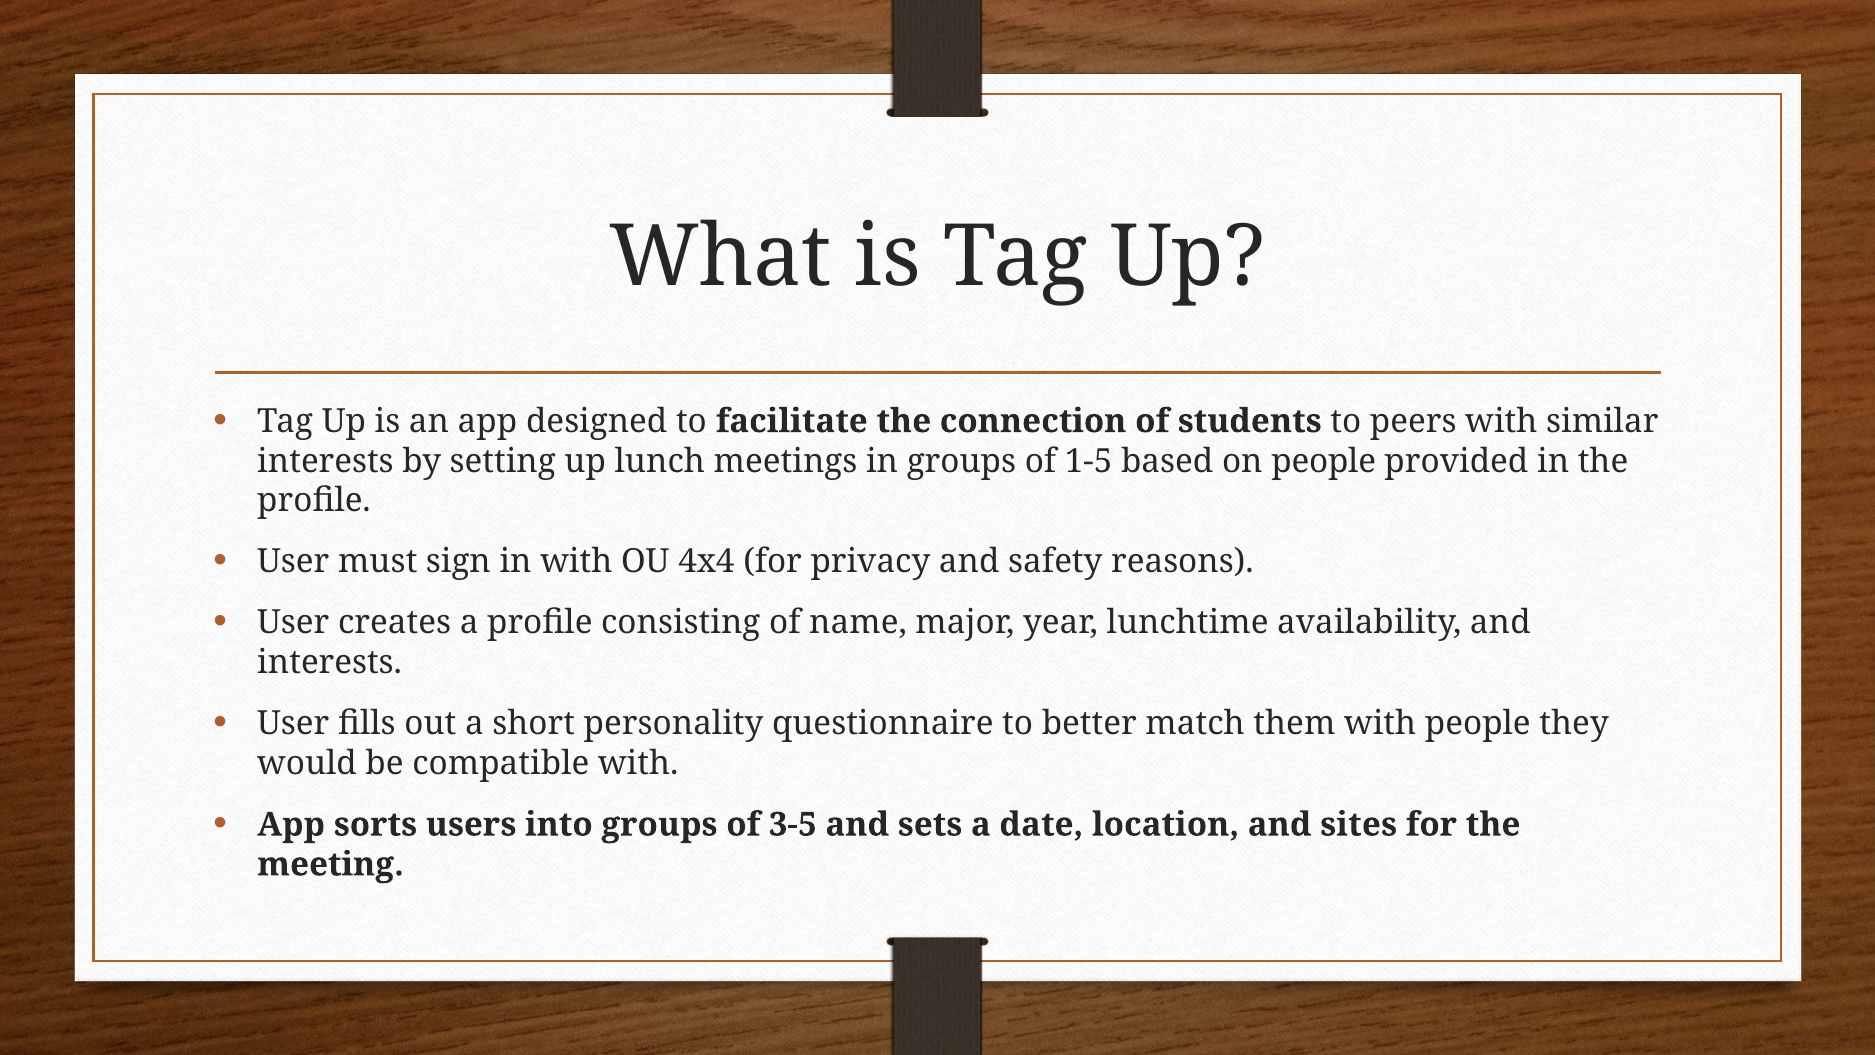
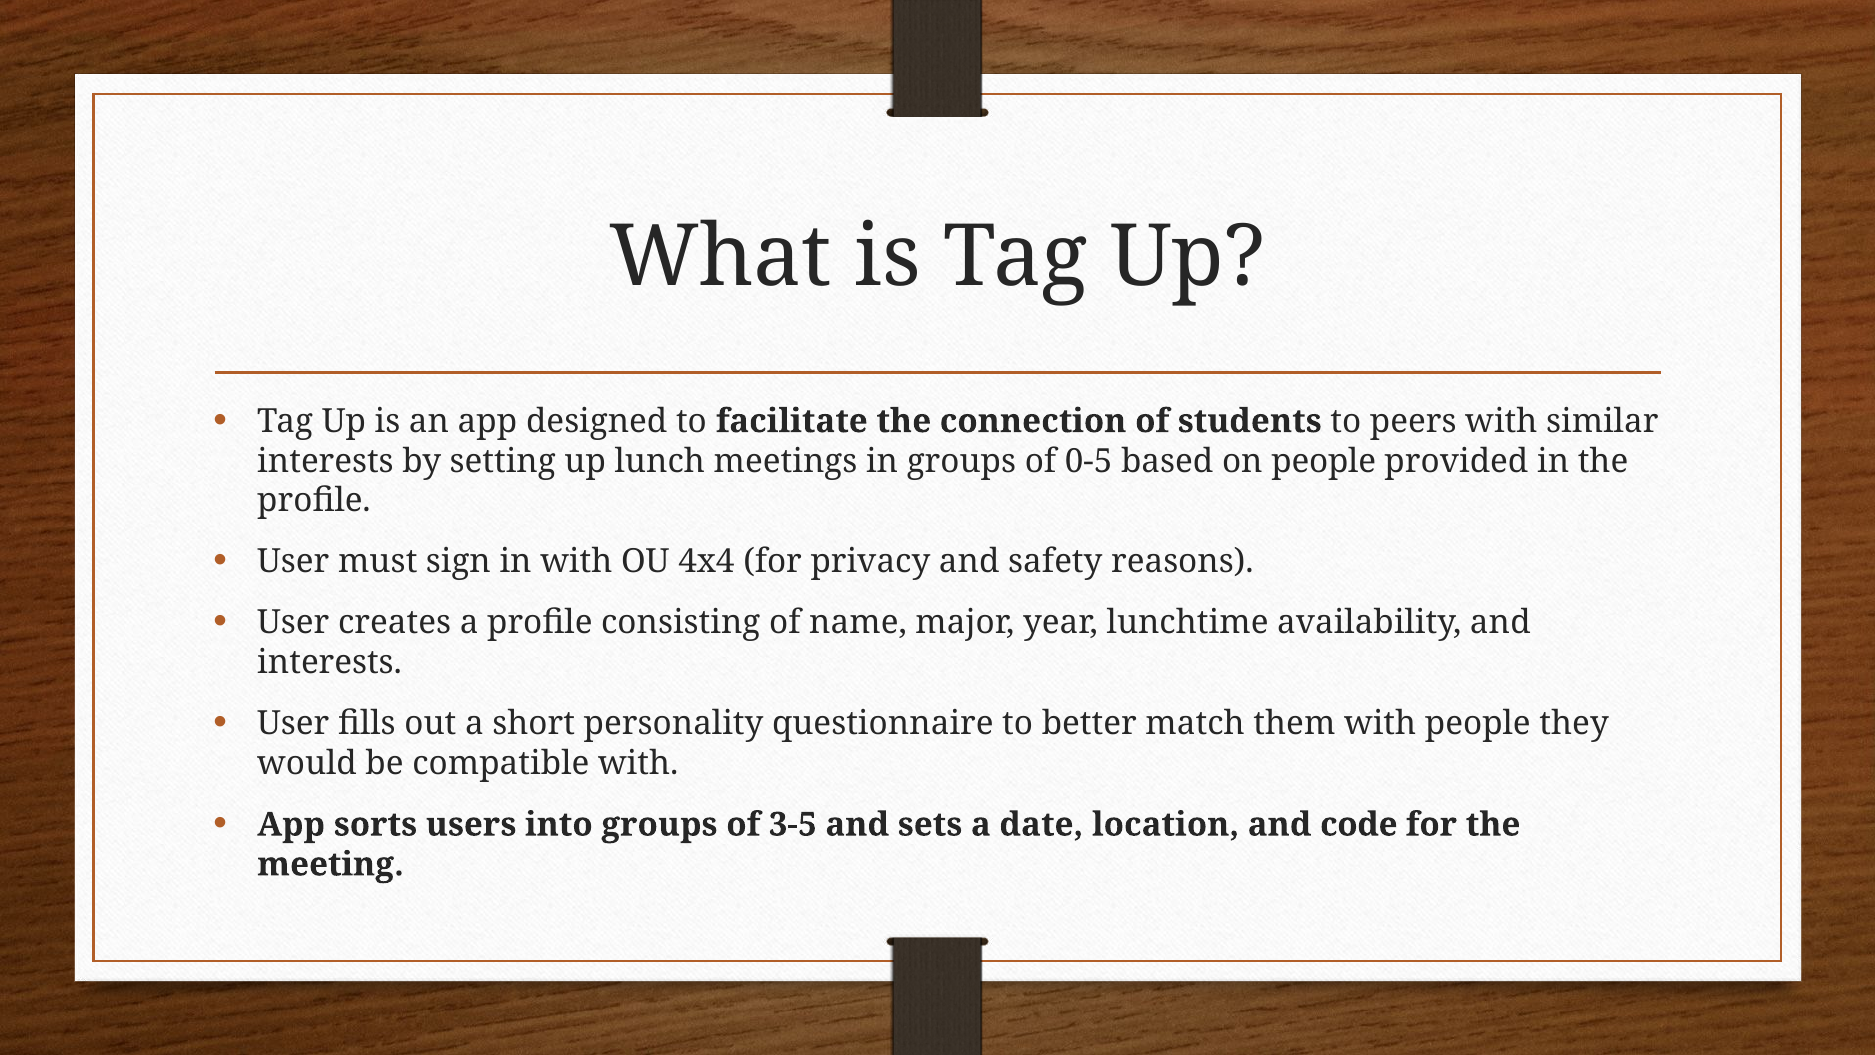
1-5: 1-5 -> 0-5
sites: sites -> code
